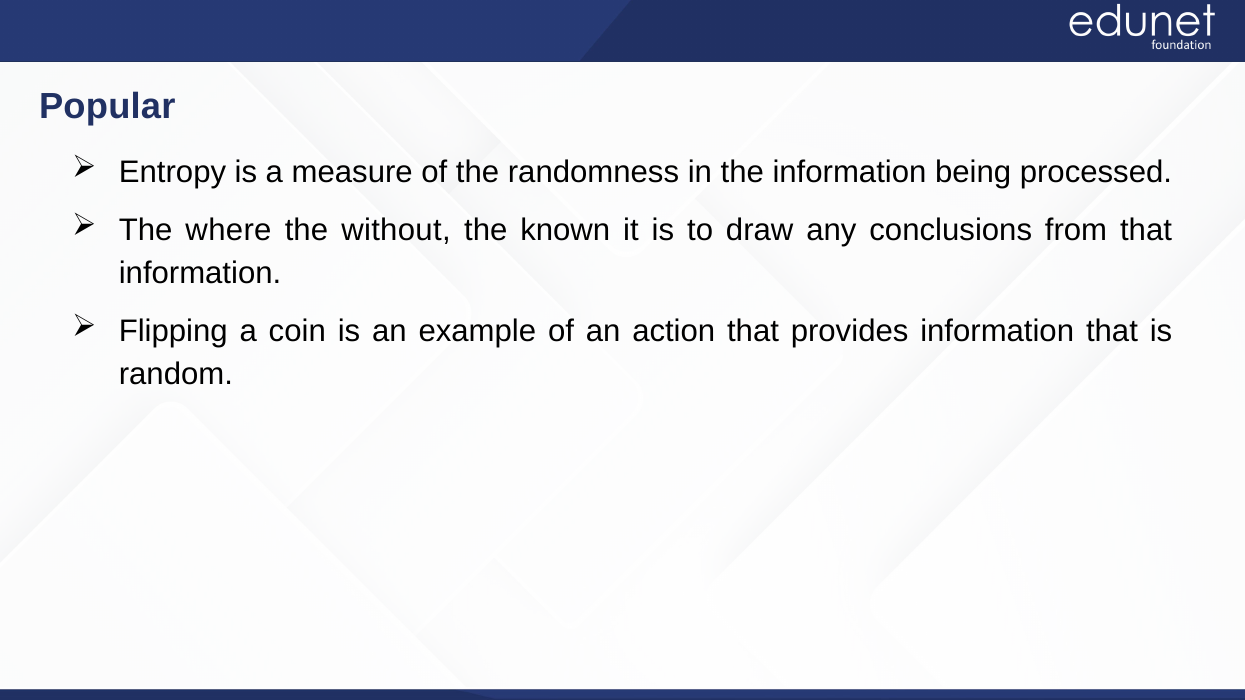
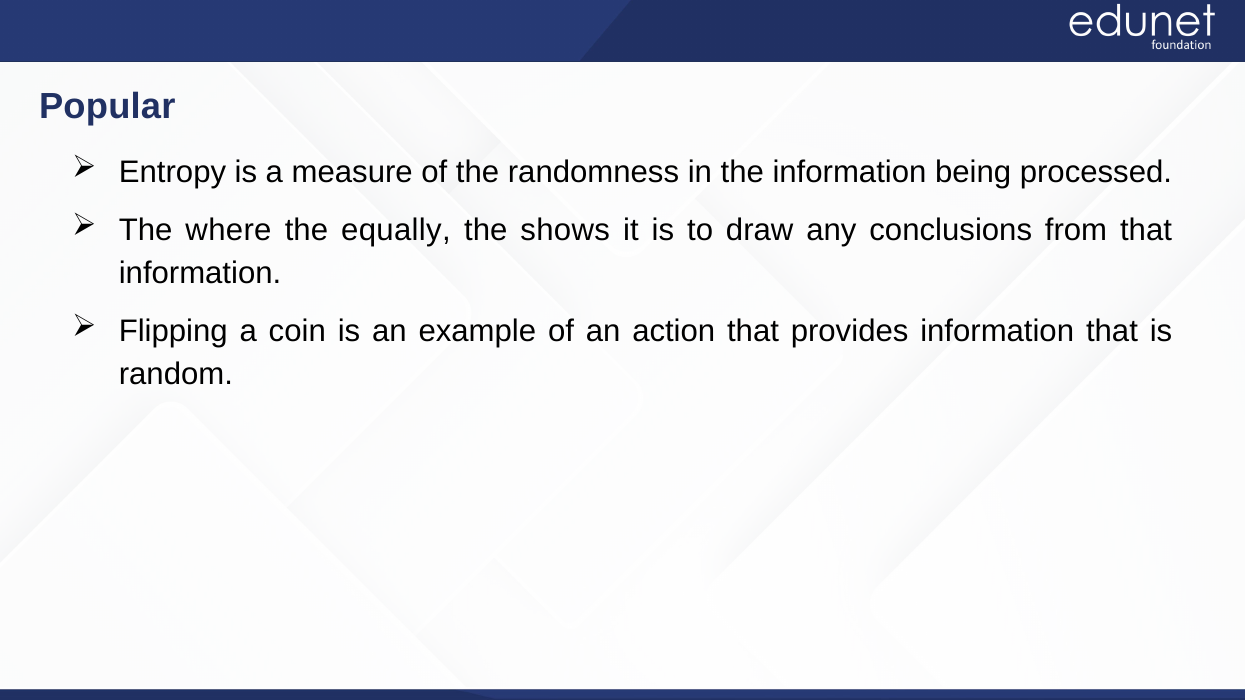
without: without -> equally
known: known -> shows
